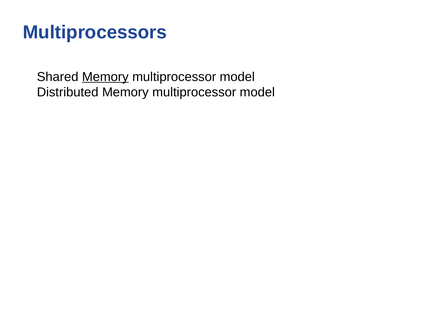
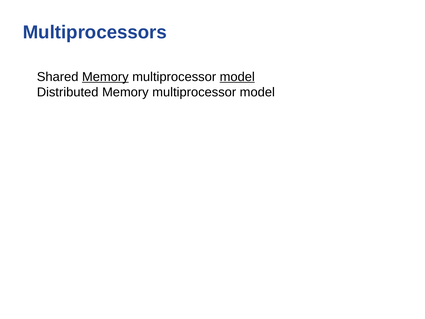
model at (237, 77) underline: none -> present
